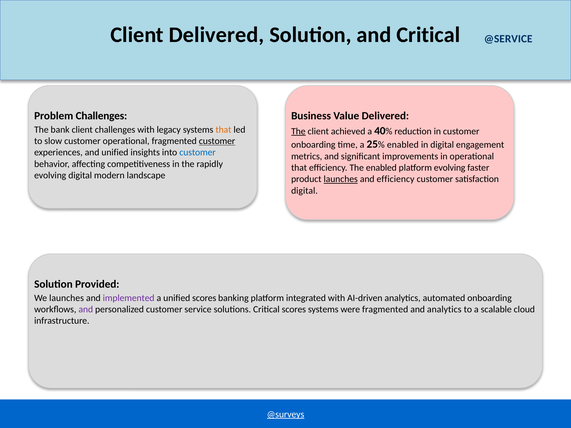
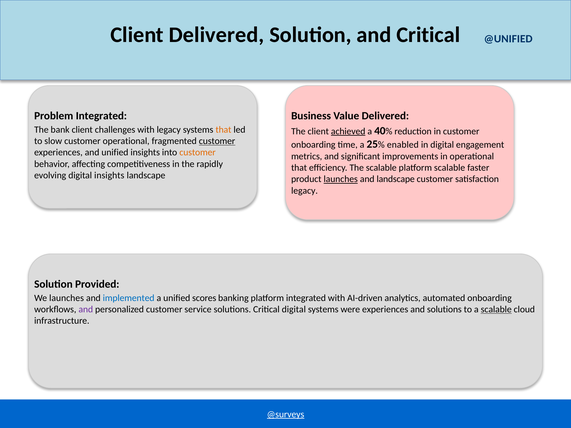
@SERVICE: @SERVICE -> @UNIFIED
Problem Challenges: Challenges -> Integrated
The at (298, 131) underline: present -> none
achieved underline: none -> present
customer at (198, 153) colour: blue -> orange
The enabled: enabled -> scalable
platform evolving: evolving -> scalable
digital modern: modern -> insights
and efficiency: efficiency -> landscape
digital at (304, 191): digital -> legacy
implemented colour: purple -> blue
Critical scores: scores -> digital
were fragmented: fragmented -> experiences
and analytics: analytics -> solutions
scalable at (496, 310) underline: none -> present
